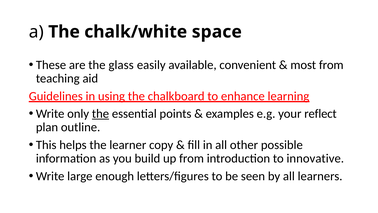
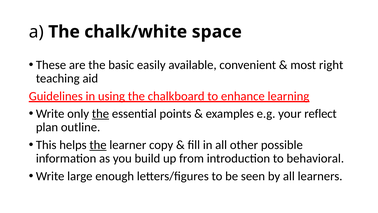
glass: glass -> basic
most from: from -> right
the at (98, 145) underline: none -> present
innovative: innovative -> behavioral
